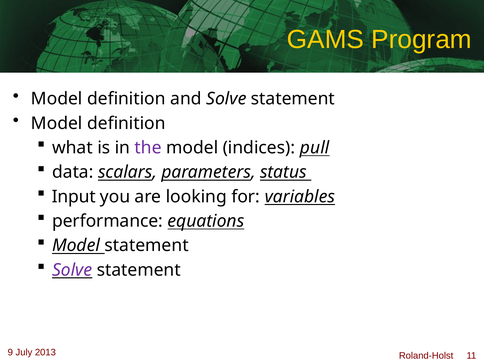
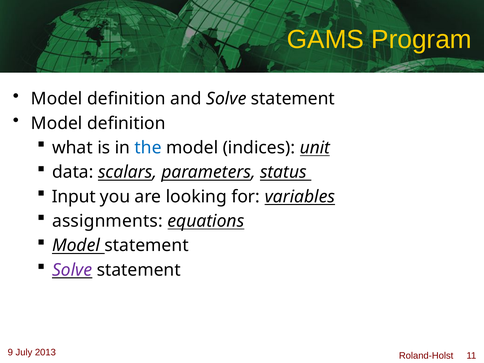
the colour: purple -> blue
pull: pull -> unit
performance: performance -> assignments
